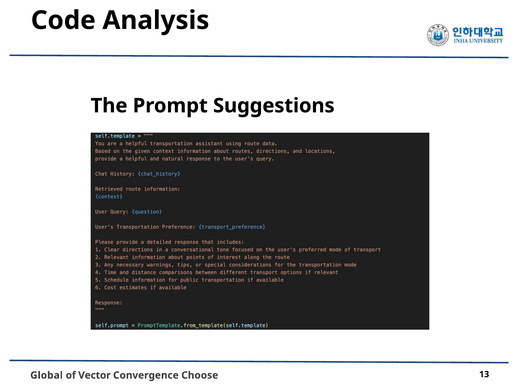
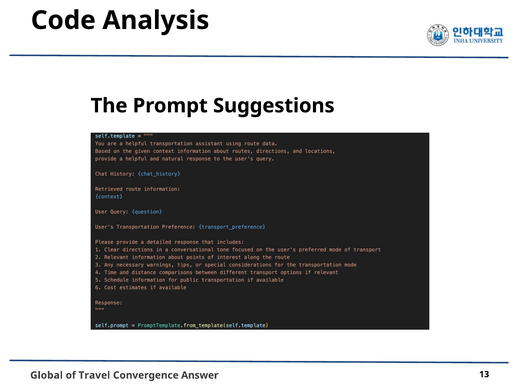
Vector: Vector -> Travel
Choose: Choose -> Answer
